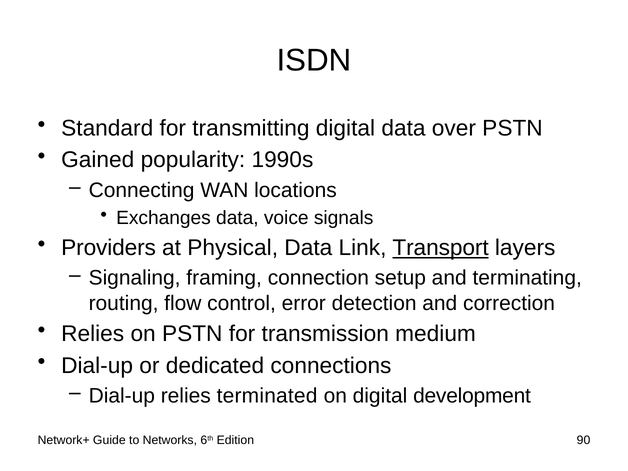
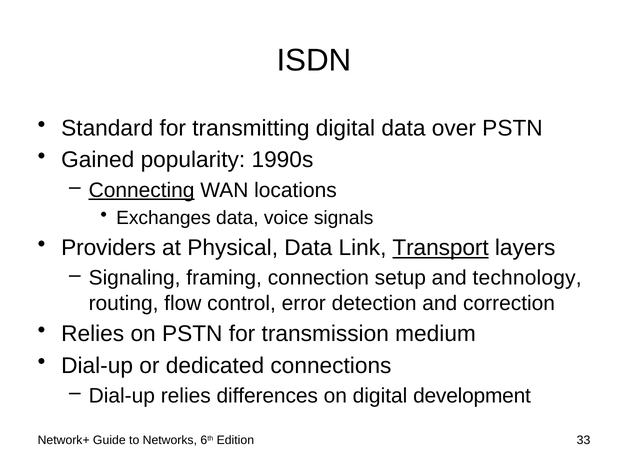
Connecting underline: none -> present
terminating: terminating -> technology
terminated: terminated -> differences
90: 90 -> 33
